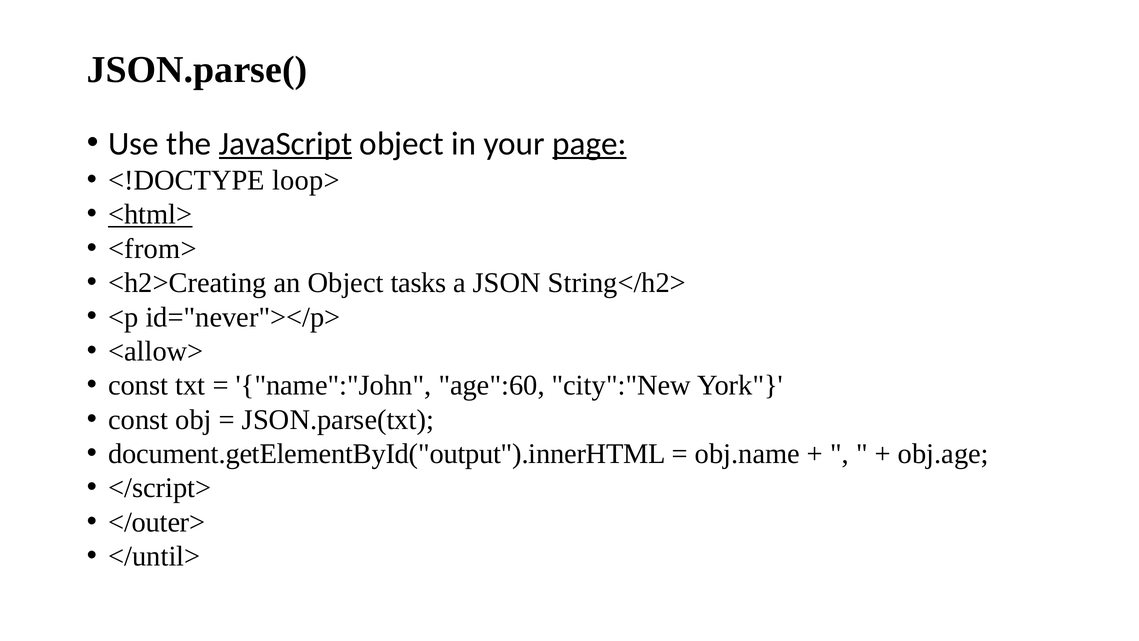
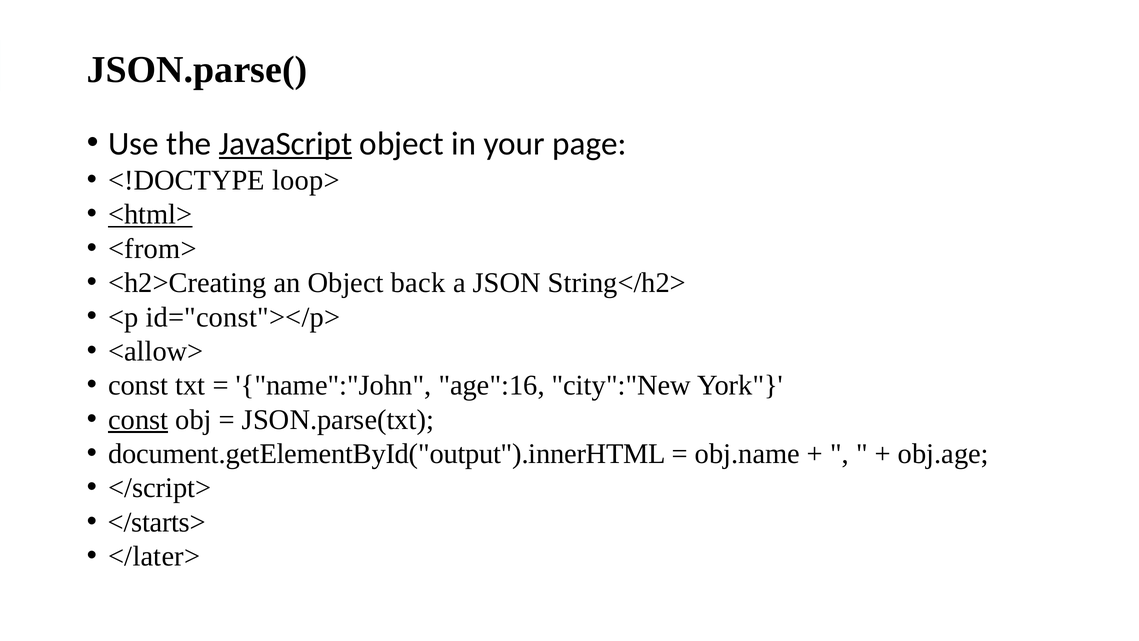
page underline: present -> none
tasks: tasks -> back
id="never"></p>: id="never"></p> -> id="const"></p>
age":60: age":60 -> age":16
const at (138, 420) underline: none -> present
</outer>: </outer> -> </starts>
</until>: </until> -> </later>
